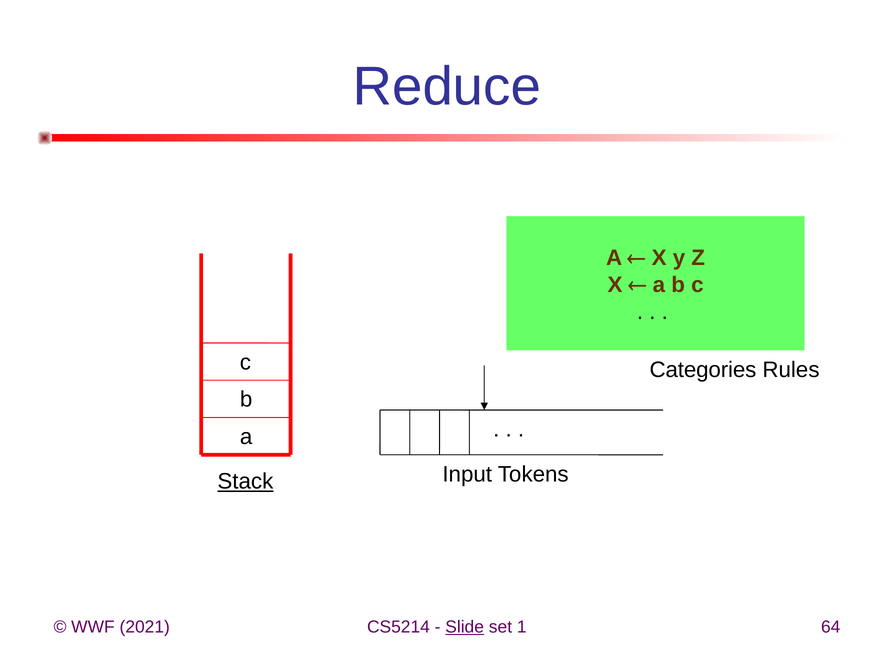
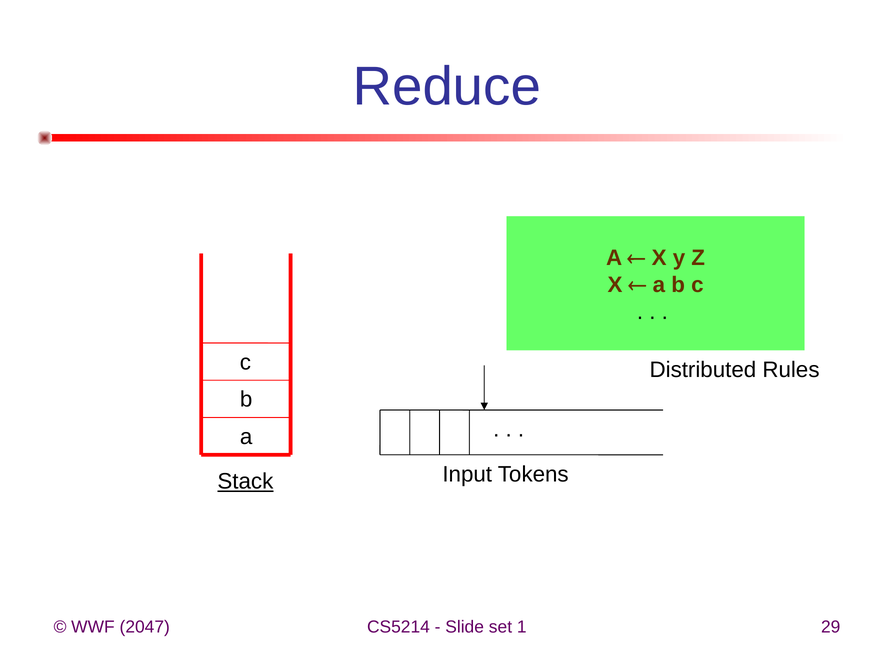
Categories: Categories -> Distributed
2021: 2021 -> 2047
Slide underline: present -> none
64: 64 -> 29
